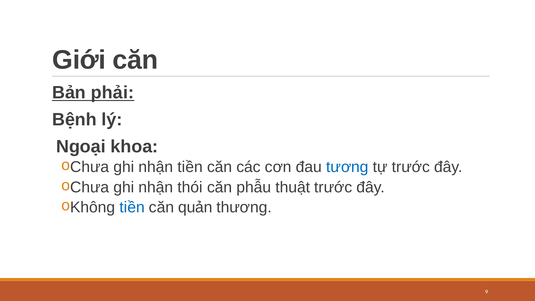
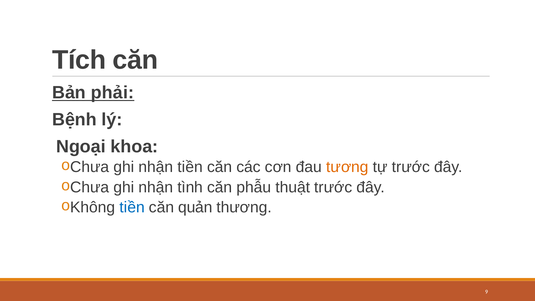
Giới: Giới -> Tích
tương colour: blue -> orange
thói: thói -> tình
